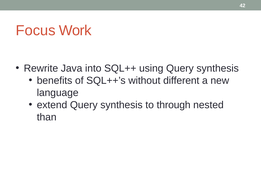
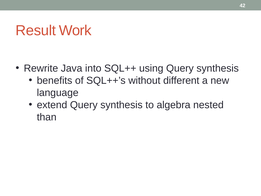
Focus: Focus -> Result
through: through -> algebra
